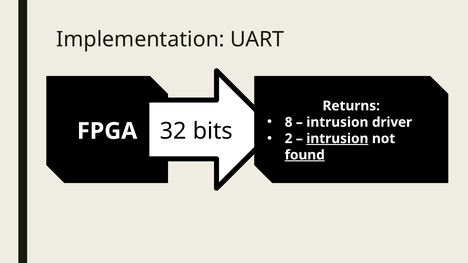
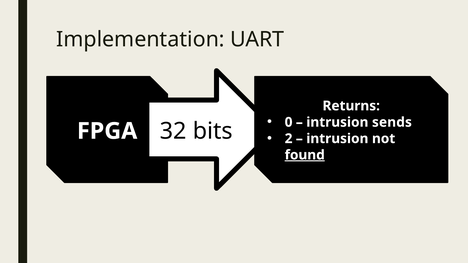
8: 8 -> 0
driver: driver -> sends
intrusion at (337, 139) underline: present -> none
